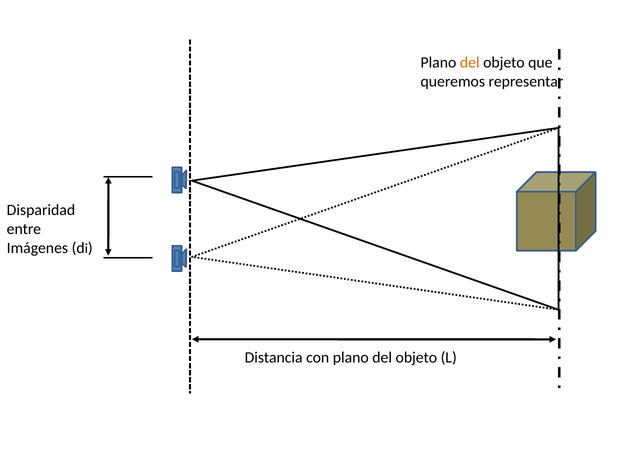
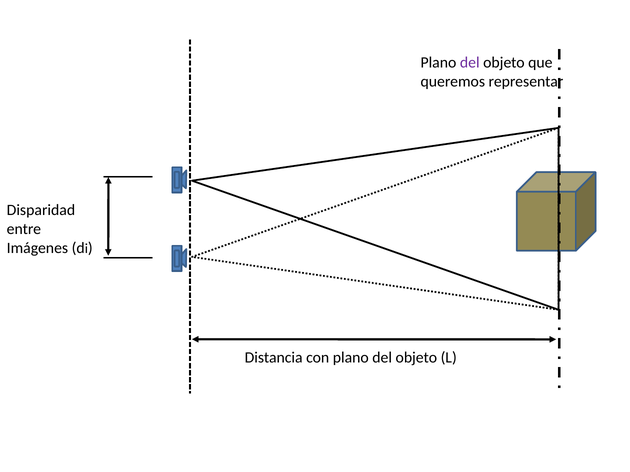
del at (470, 63) colour: orange -> purple
